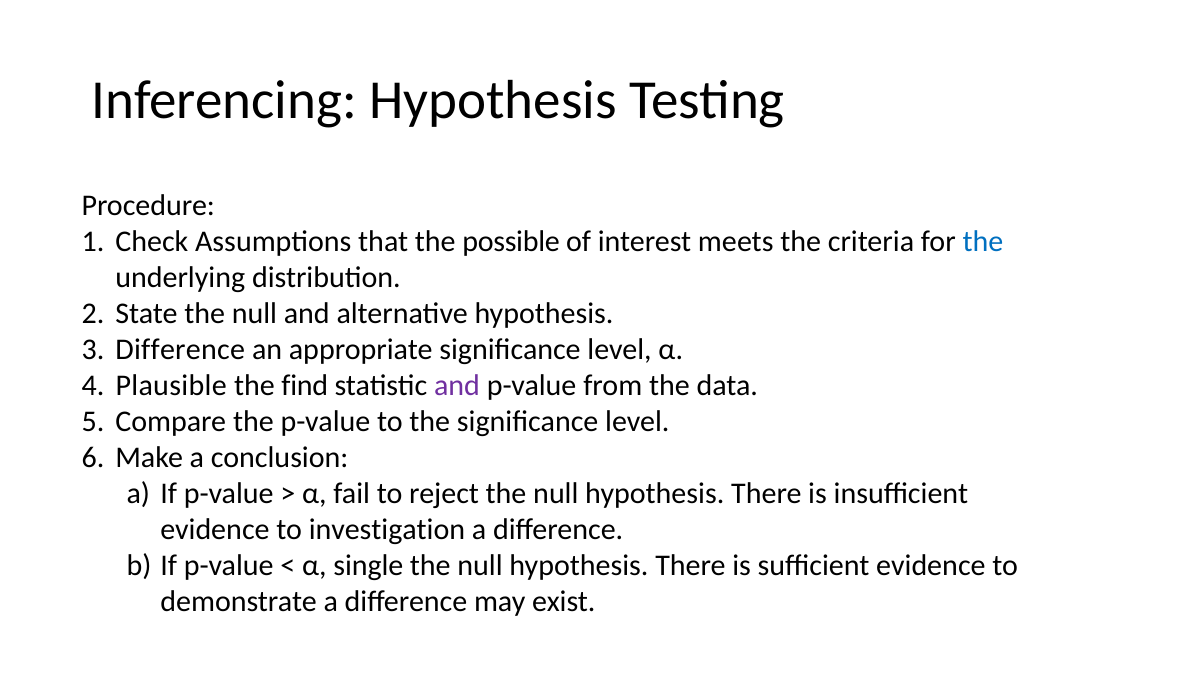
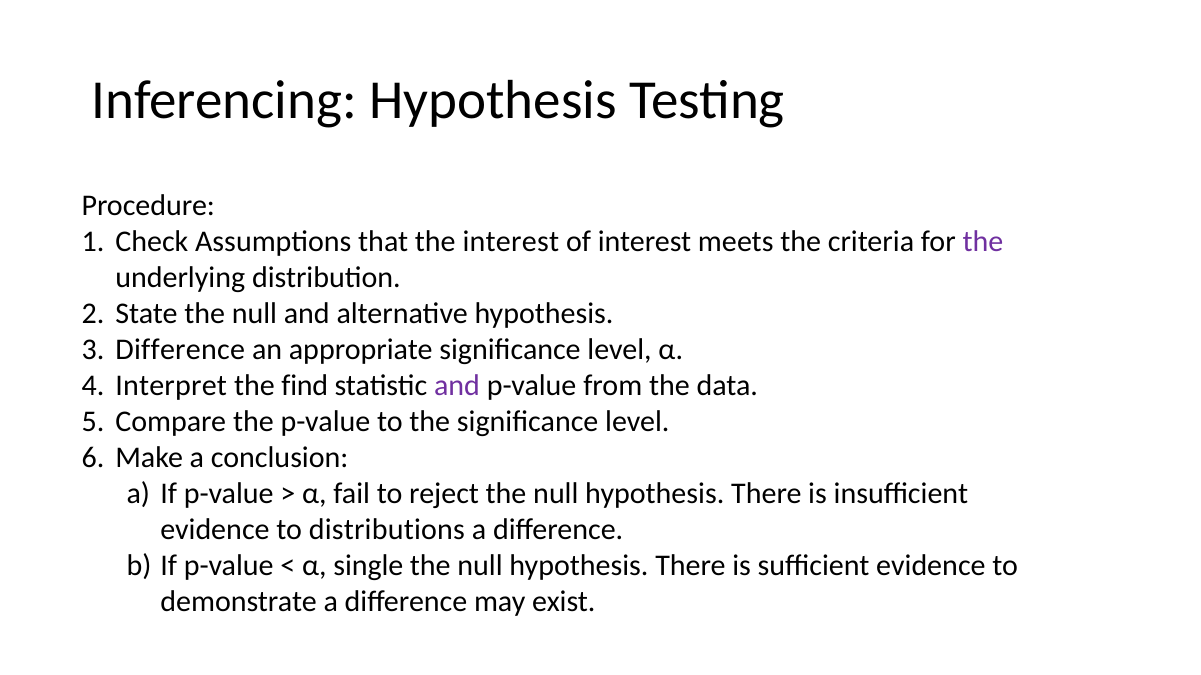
the possible: possible -> interest
the at (983, 242) colour: blue -> purple
Plausible: Plausible -> Interpret
investigation: investigation -> distributions
